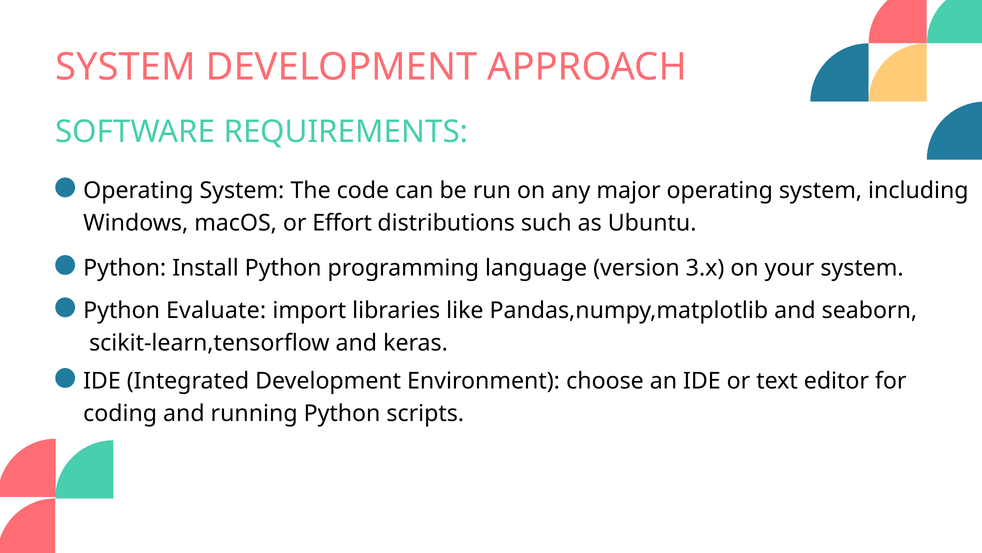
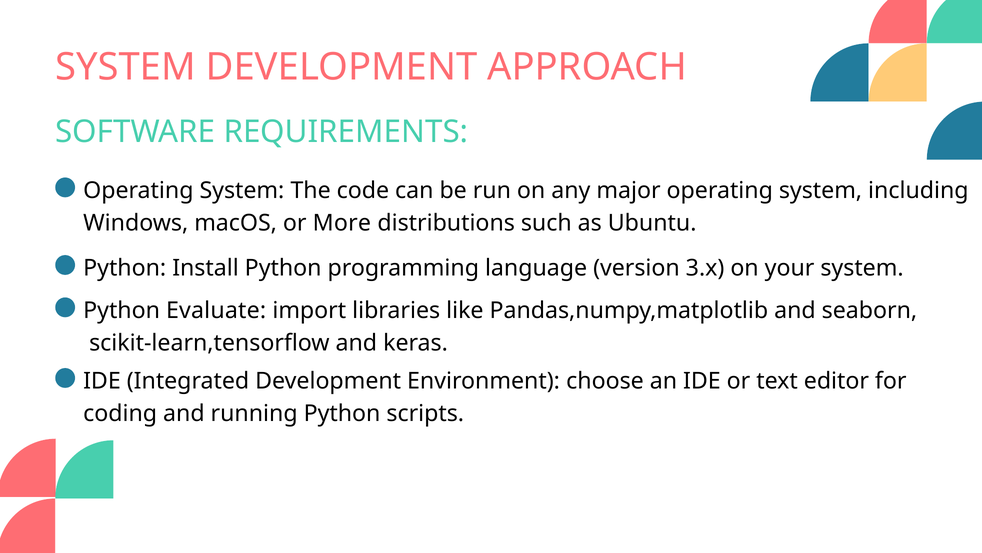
Effort: Effort -> More
